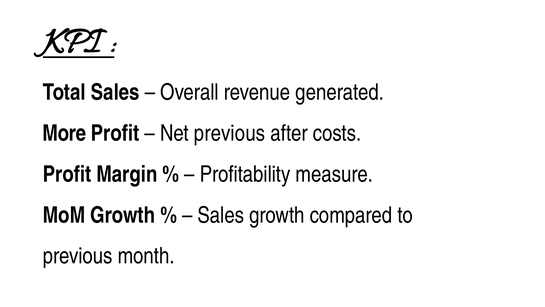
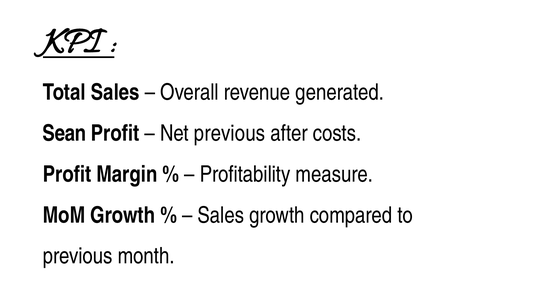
More: More -> Sean
